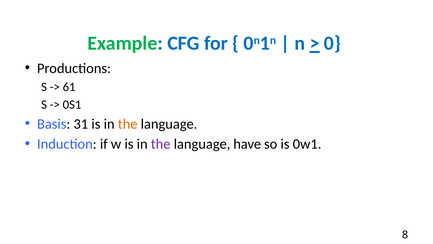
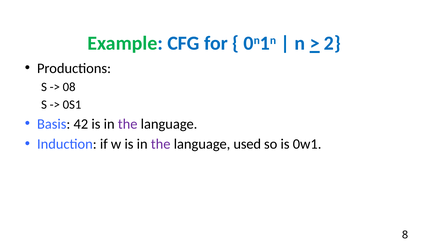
0: 0 -> 2
61: 61 -> 08
31: 31 -> 42
the at (128, 124) colour: orange -> purple
have: have -> used
